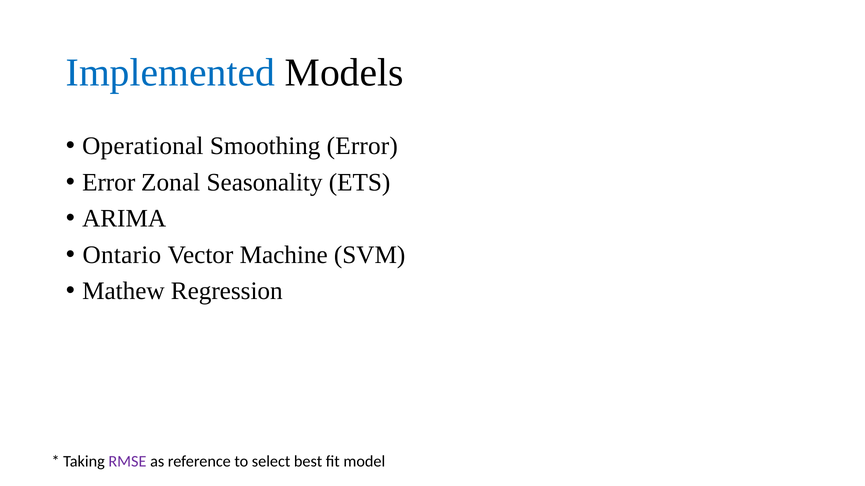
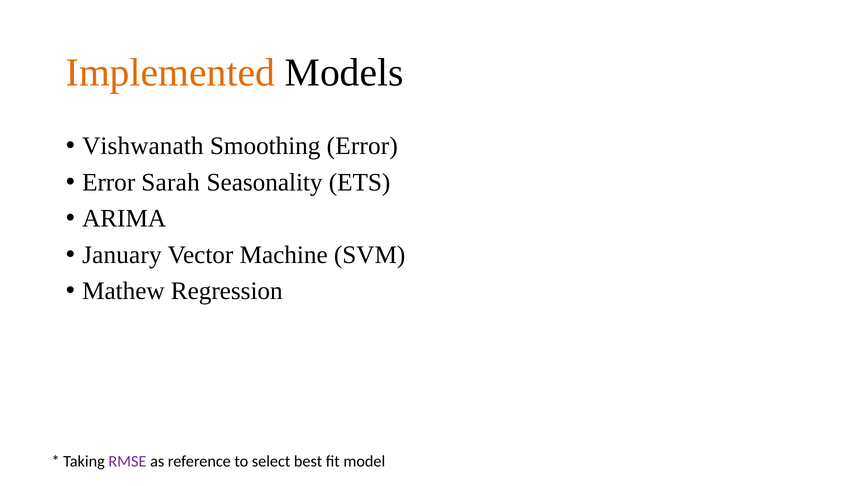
Implemented colour: blue -> orange
Operational: Operational -> Vishwanath
Zonal: Zonal -> Sarah
Ontario: Ontario -> January
